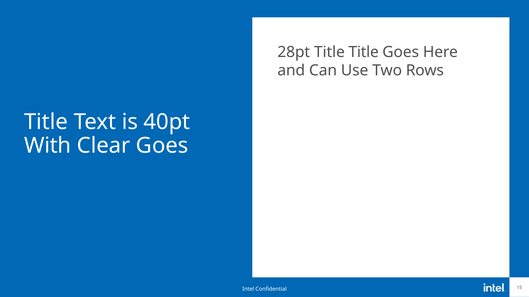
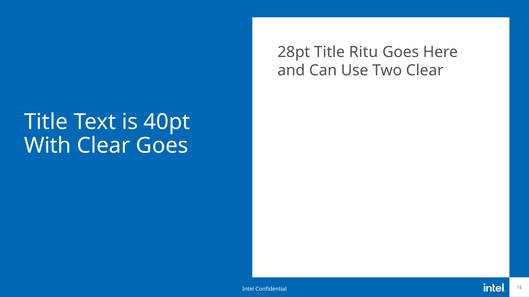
Title Title: Title -> Ritu
Two Rows: Rows -> Clear
